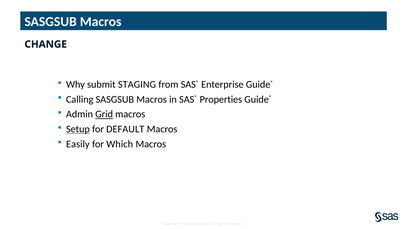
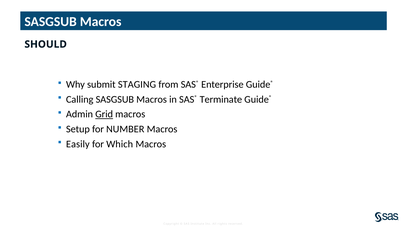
CHANGE: CHANGE -> SHOULD
Properties: Properties -> Terminate
Setup underline: present -> none
DEFAULT: DEFAULT -> NUMBER
